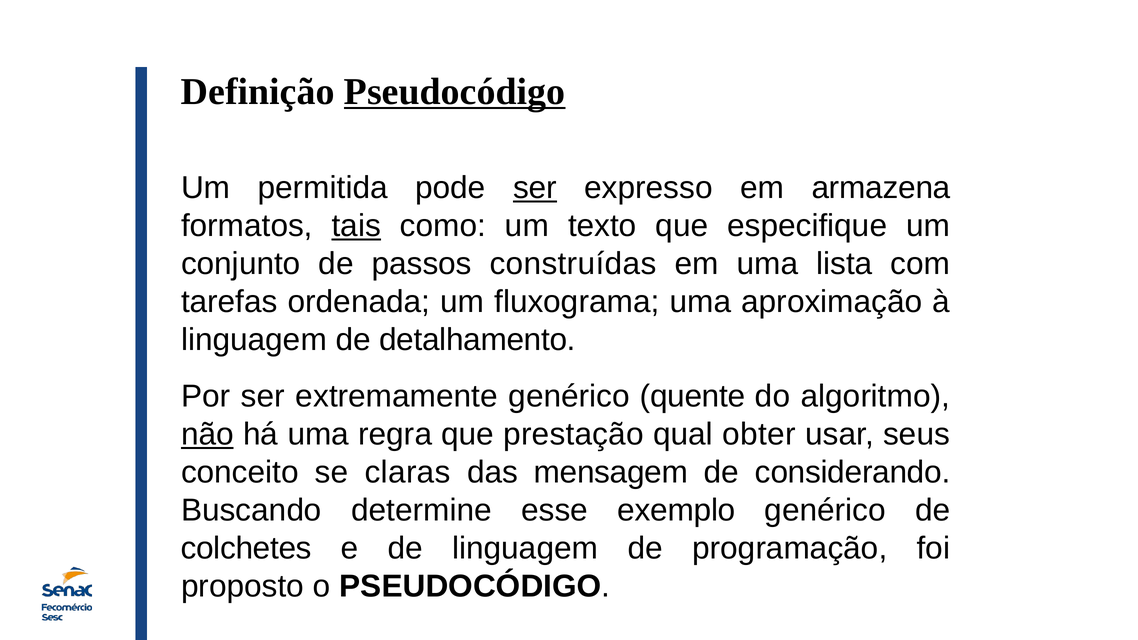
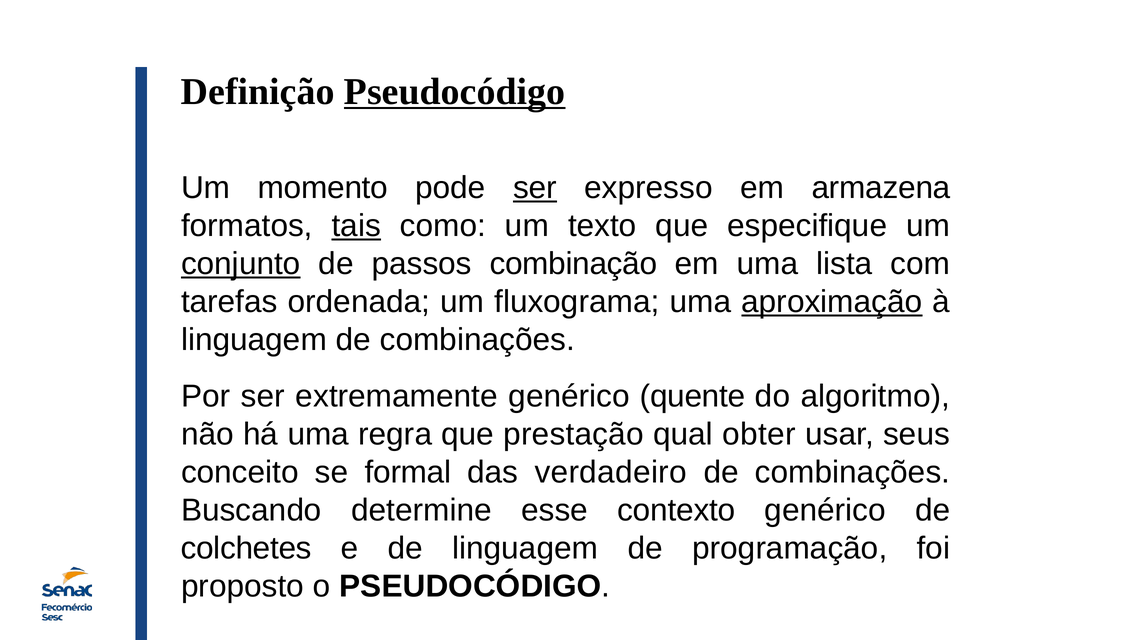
permitida: permitida -> momento
conjunto underline: none -> present
construídas: construídas -> combinação
aproximação underline: none -> present
linguagem de detalhamento: detalhamento -> combinações
não underline: present -> none
claras: claras -> formal
mensagem: mensagem -> verdadeiro
considerando at (853, 473): considerando -> combinações
exemplo: exemplo -> contexto
